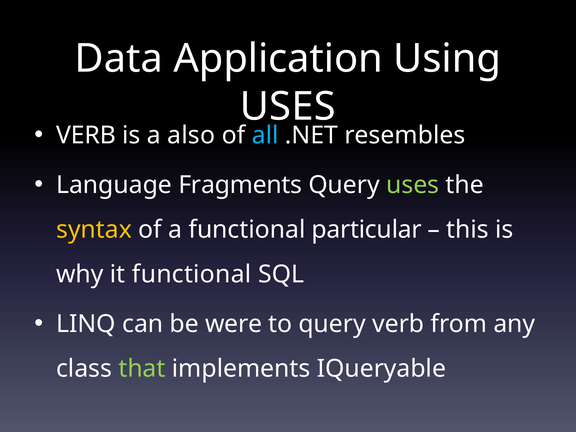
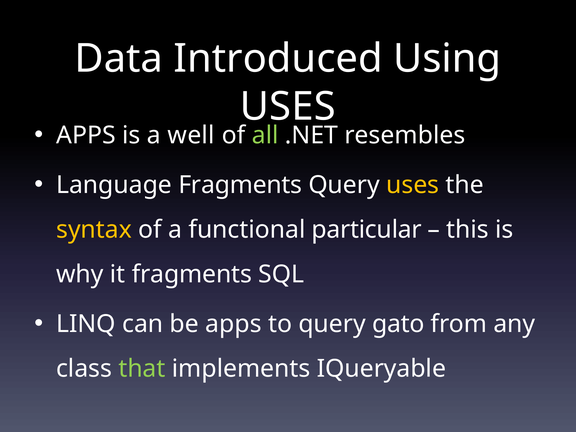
Application: Application -> Introduced
VERB at (86, 135): VERB -> APPS
also: also -> well
all colour: light blue -> light green
uses at (413, 185) colour: light green -> yellow
it functional: functional -> fragments
be were: were -> apps
query verb: verb -> gato
